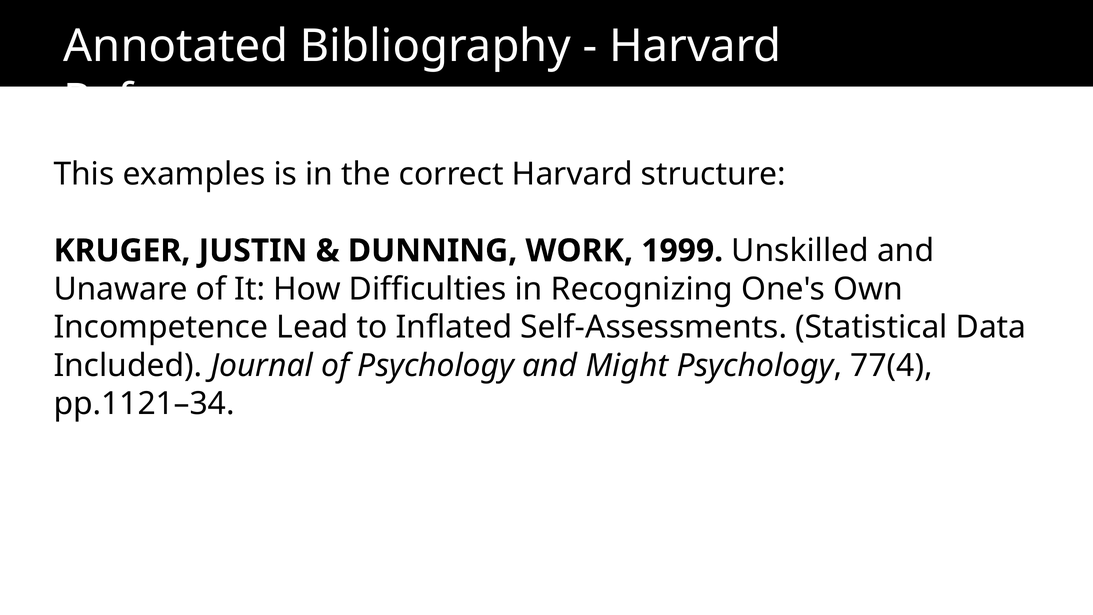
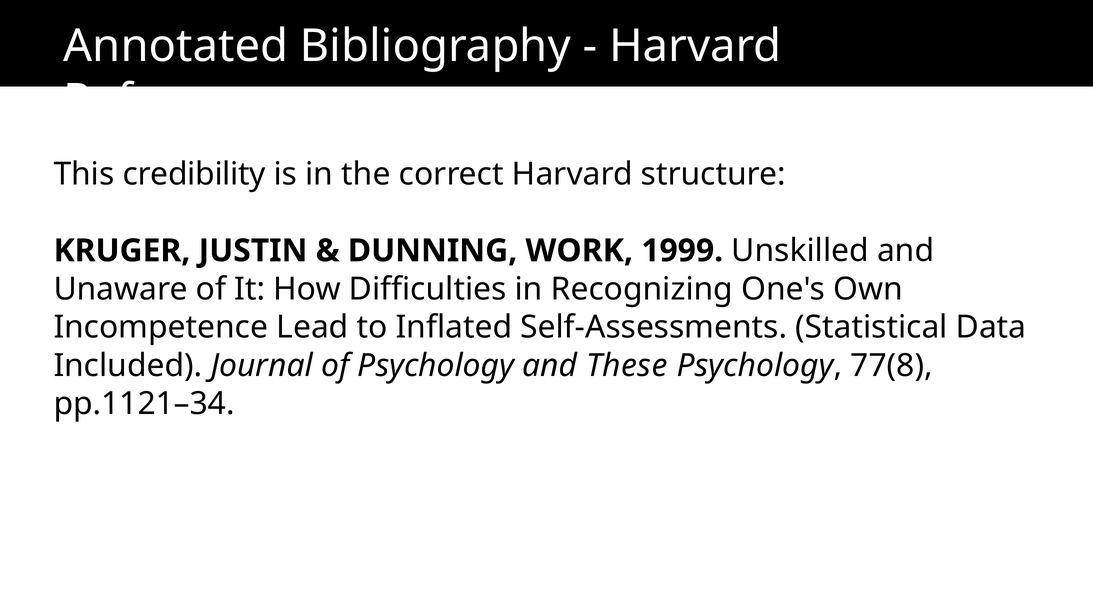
examples: examples -> credibility
Might: Might -> These
77(4: 77(4 -> 77(8
